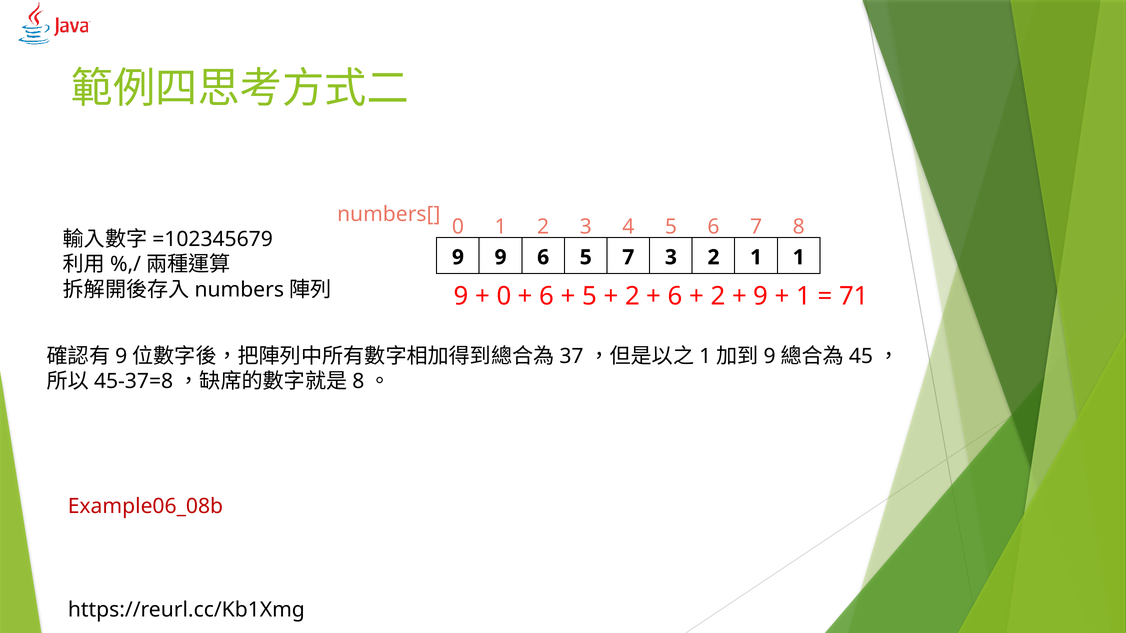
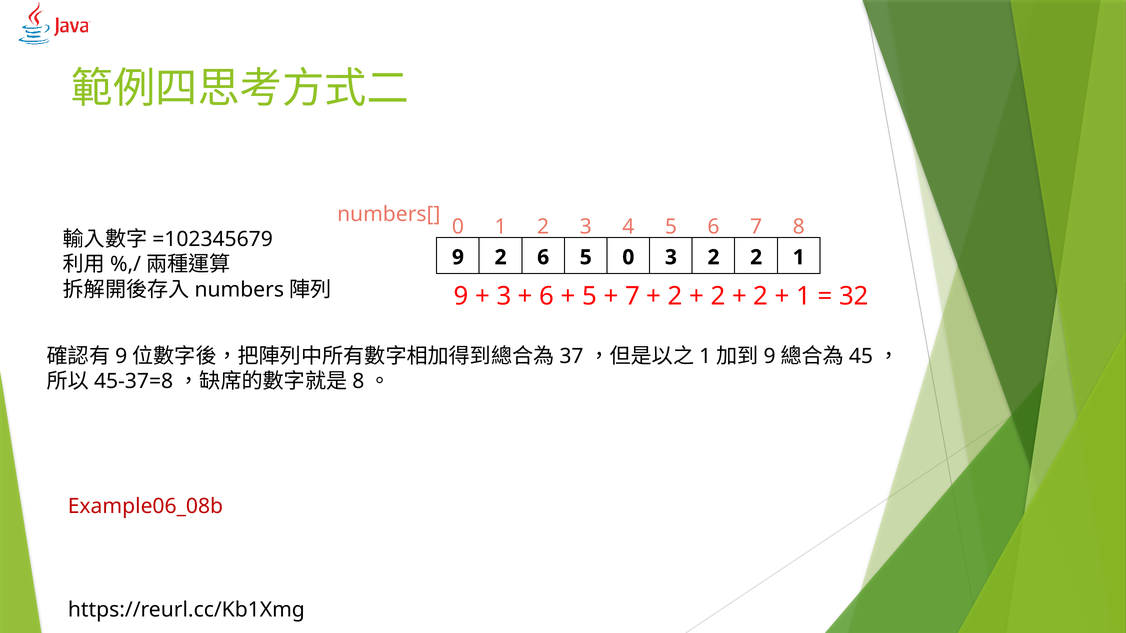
9 9: 9 -> 2
5 7: 7 -> 0
2 1: 1 -> 2
0 at (504, 297): 0 -> 3
2 at (632, 297): 2 -> 7
6 at (675, 297): 6 -> 2
9 at (761, 297): 9 -> 2
71: 71 -> 32
